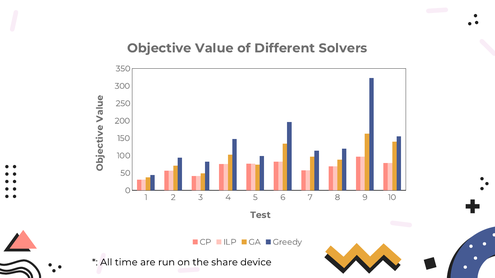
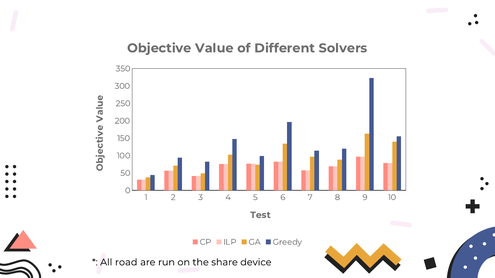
time: time -> road
